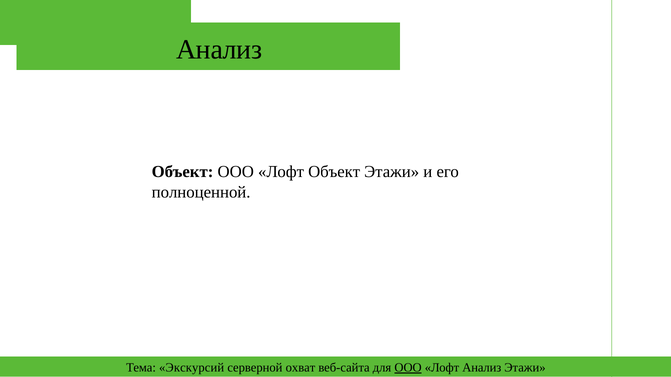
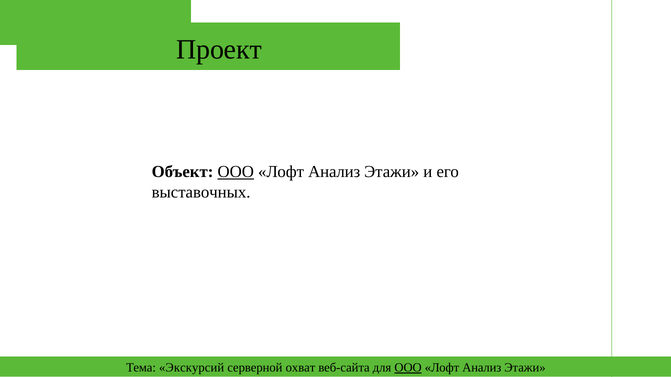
Анализ at (219, 49): Анализ -> Проект
ООО at (236, 172) underline: none -> present
Объект at (334, 172): Объект -> Анализ
полноценной: полноценной -> выставочных
